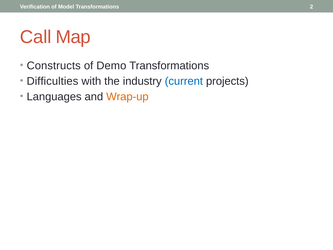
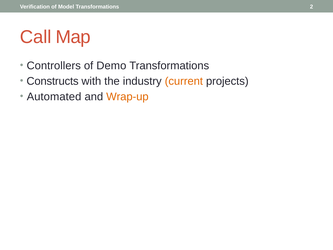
Constructs: Constructs -> Controllers
Difficulties: Difficulties -> Constructs
current colour: blue -> orange
Languages: Languages -> Automated
